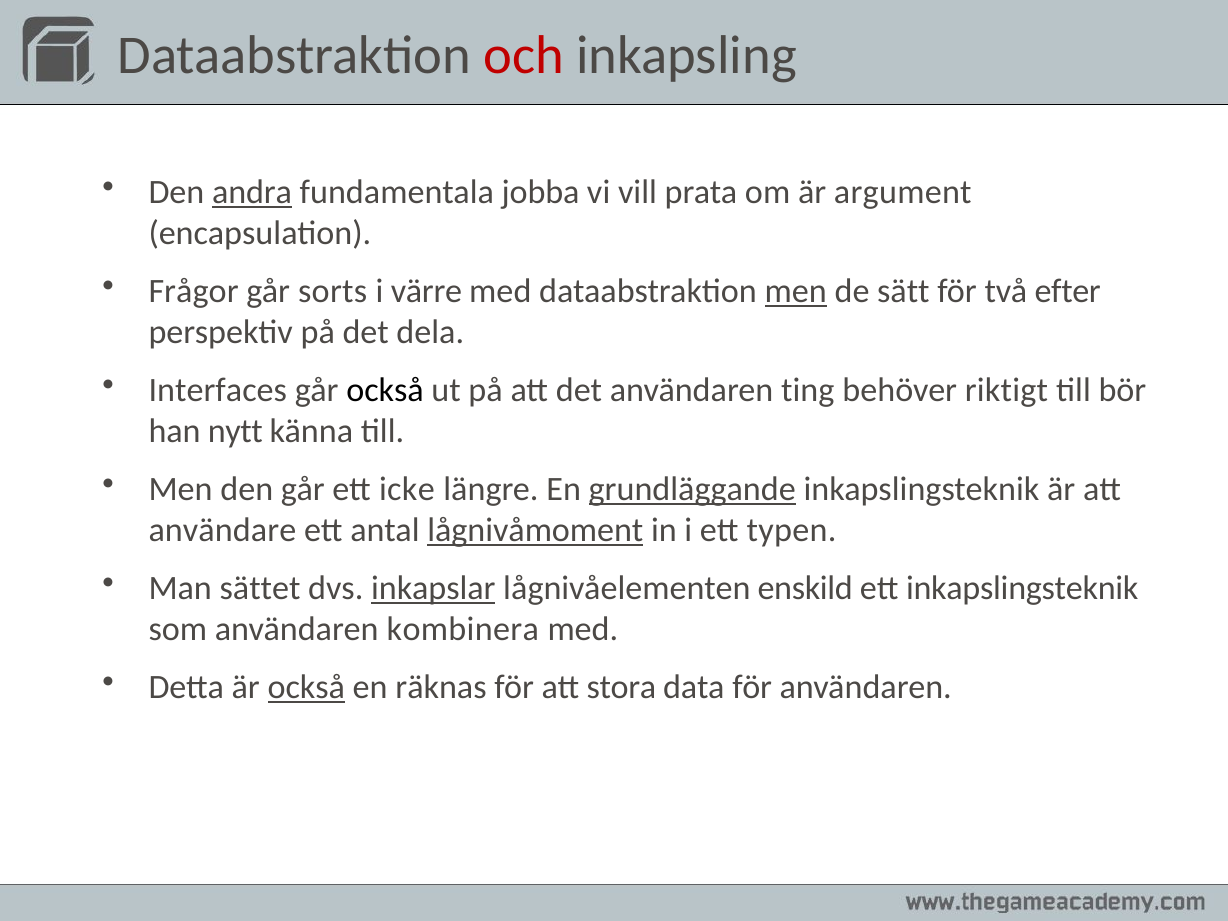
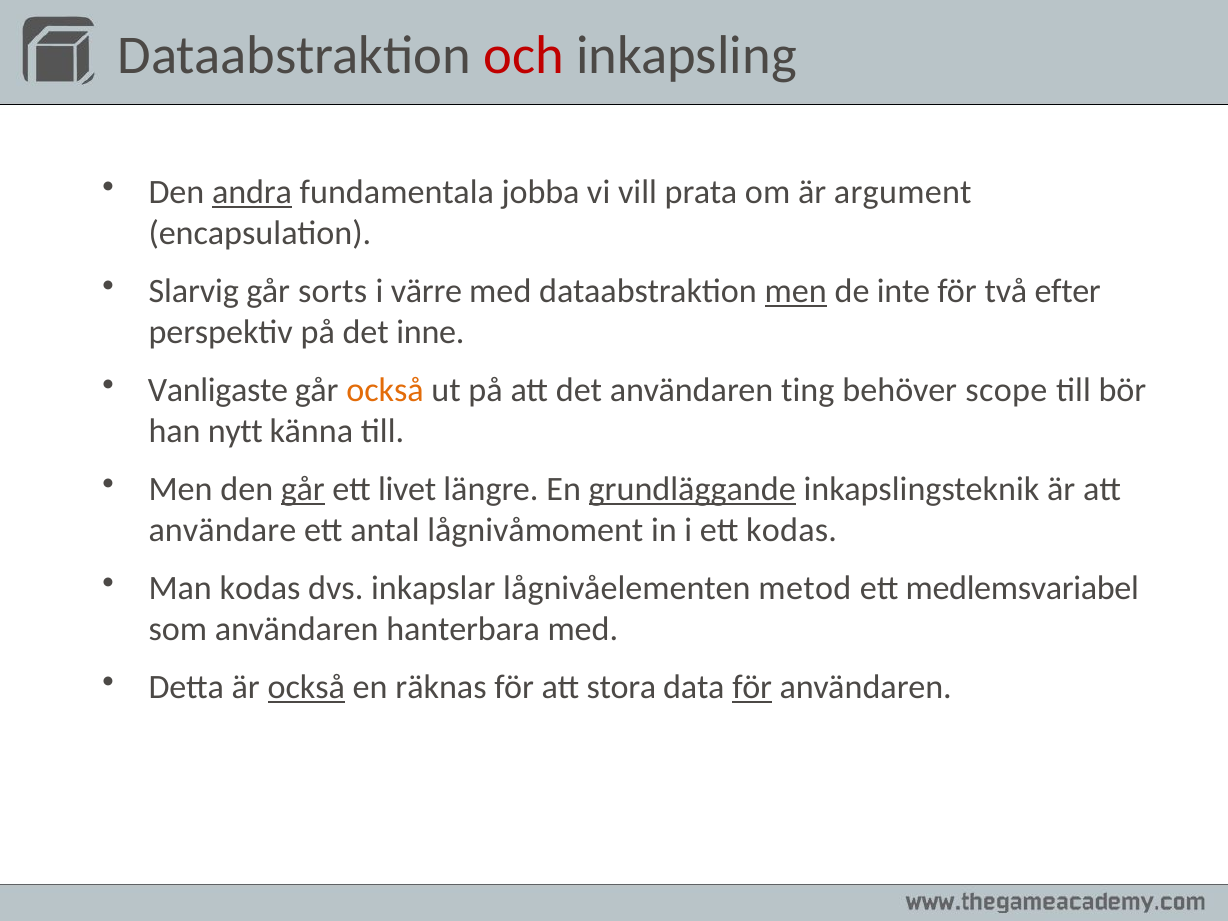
Frågor: Frågor -> Slarvig
sätt: sätt -> inte
dela: dela -> inne
Interfaces: Interfaces -> Vanligaste
också at (385, 390) colour: black -> orange
riktigt: riktigt -> scope
går at (303, 489) underline: none -> present
icke: icke -> livet
lågnivåmoment underline: present -> none
ett typen: typen -> kodas
Man sättet: sättet -> kodas
inkapslar underline: present -> none
enskild: enskild -> metod
ett inkapslingsteknik: inkapslingsteknik -> medlemsvariabel
kombinera: kombinera -> hanterbara
för at (752, 687) underline: none -> present
